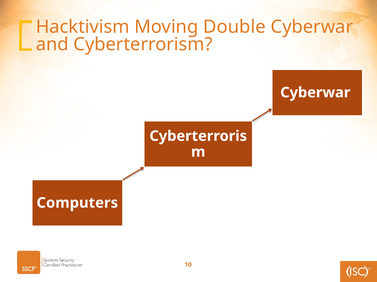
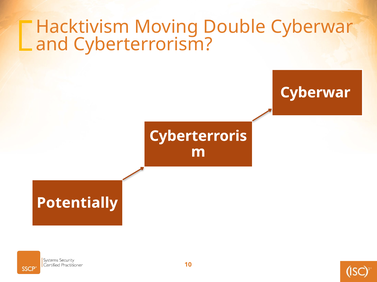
Computers: Computers -> Potentially
